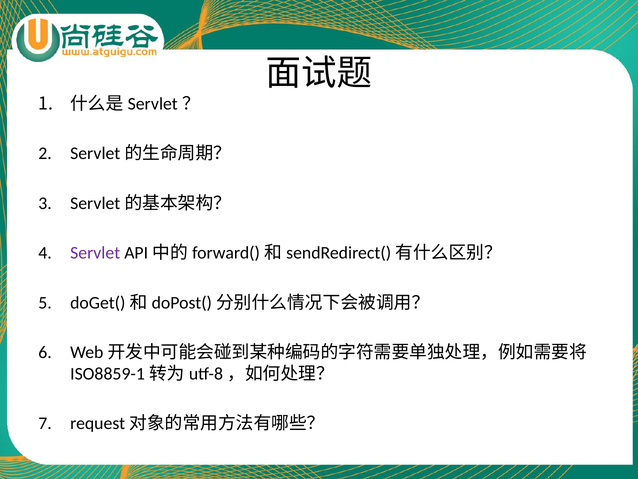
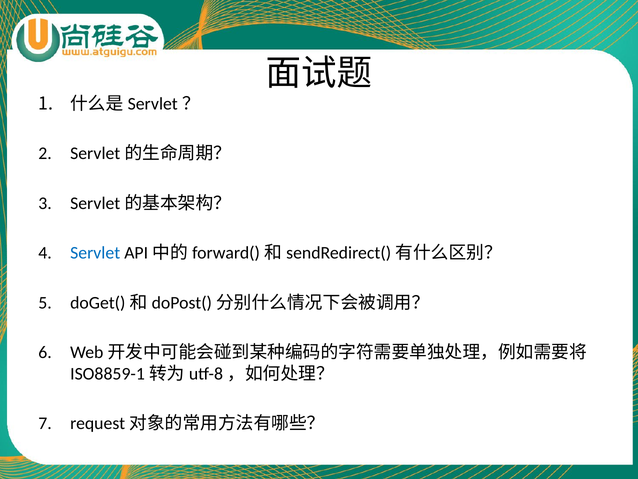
Servlet colour: purple -> blue
